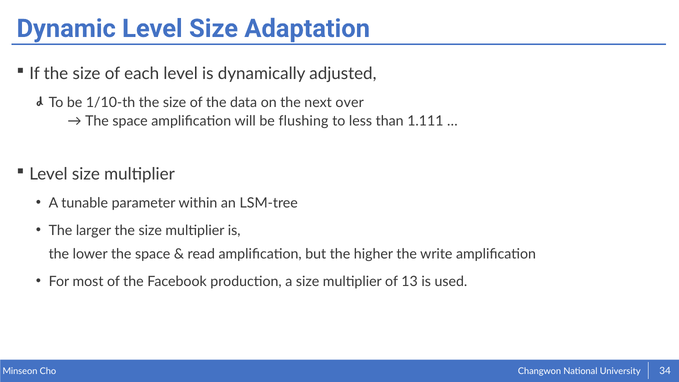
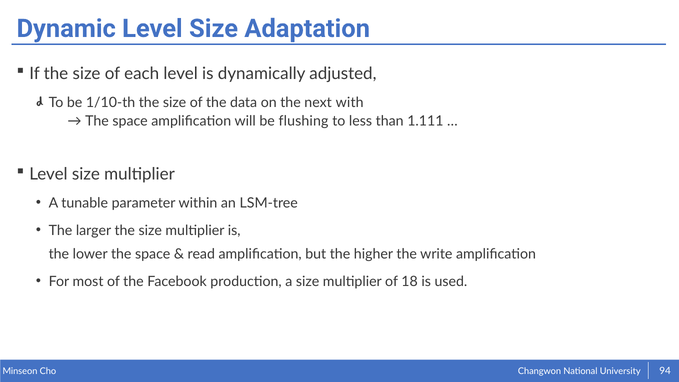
over: over -> with
13: 13 -> 18
34: 34 -> 94
